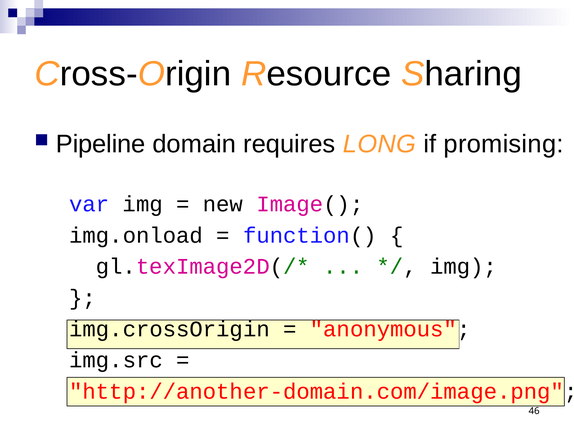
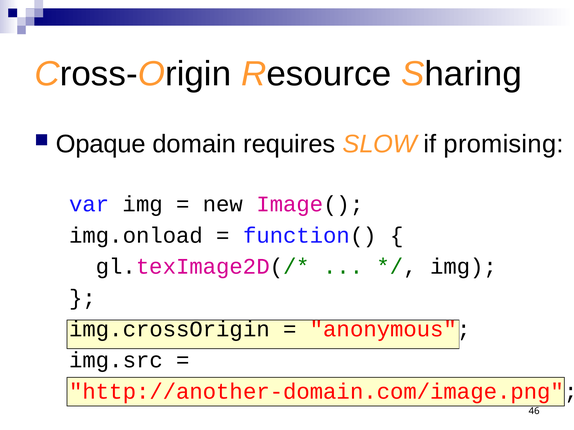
Pipeline: Pipeline -> Opaque
LONG: LONG -> SLOW
